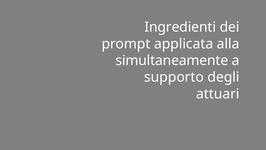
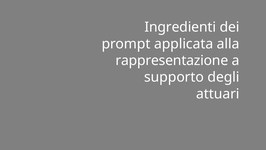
simultaneamente: simultaneamente -> rappresentazione
